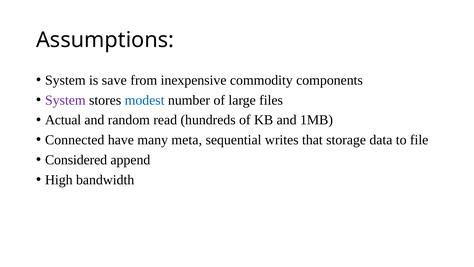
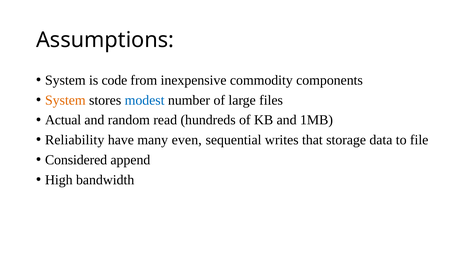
save: save -> code
System at (65, 100) colour: purple -> orange
Connected: Connected -> Reliability
meta: meta -> even
